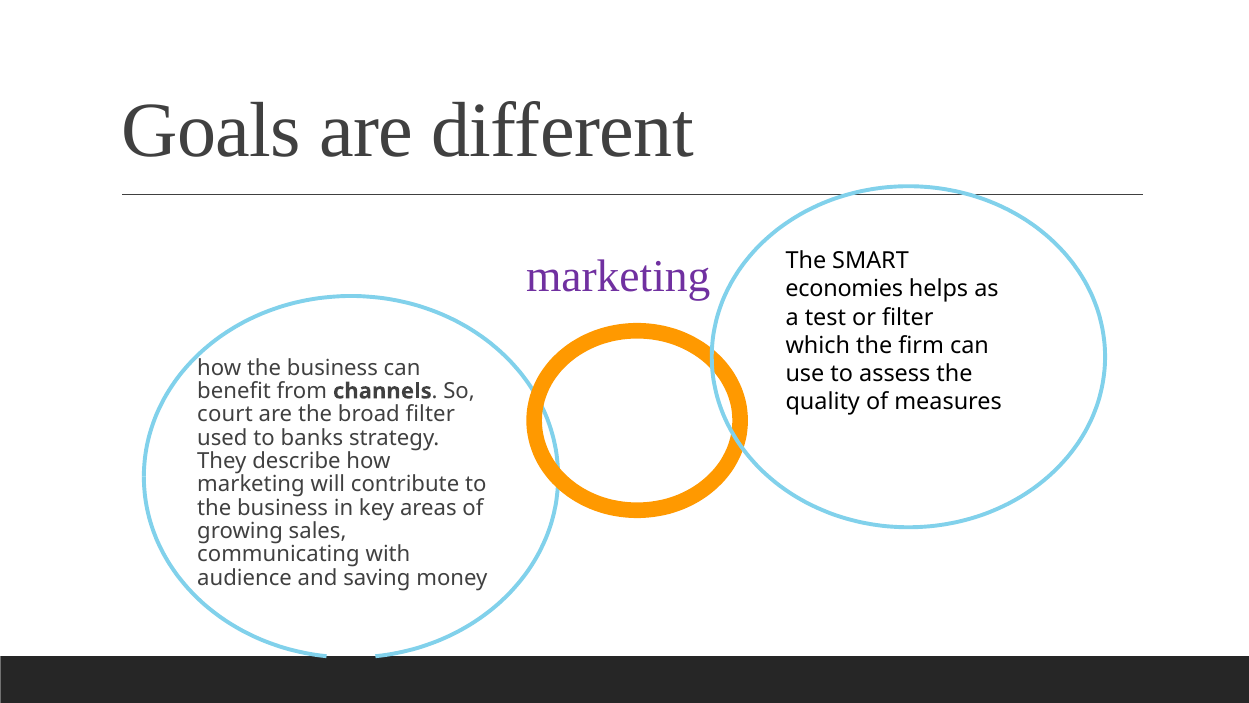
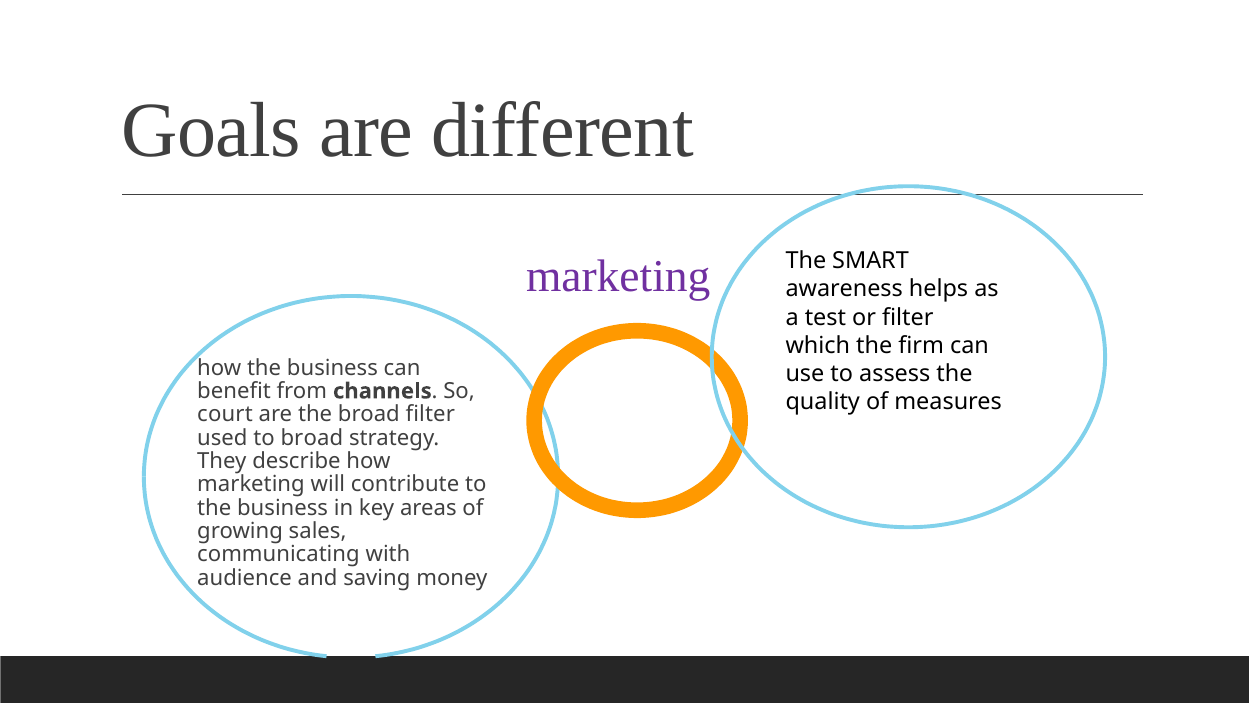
economies: economies -> awareness
to banks: banks -> broad
